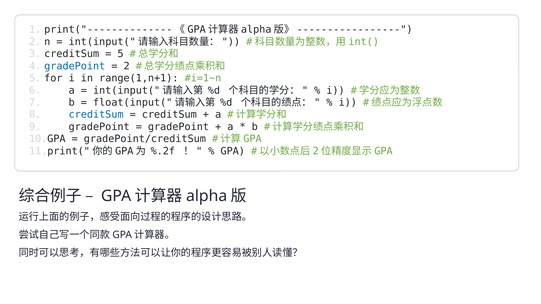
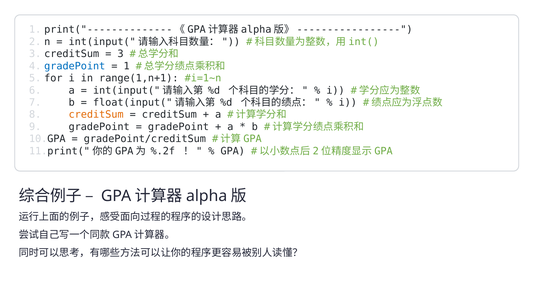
5 at (120, 54): 5 -> 3
2 at (127, 66): 2 -> 1
creditSum at (96, 115) colour: blue -> orange
